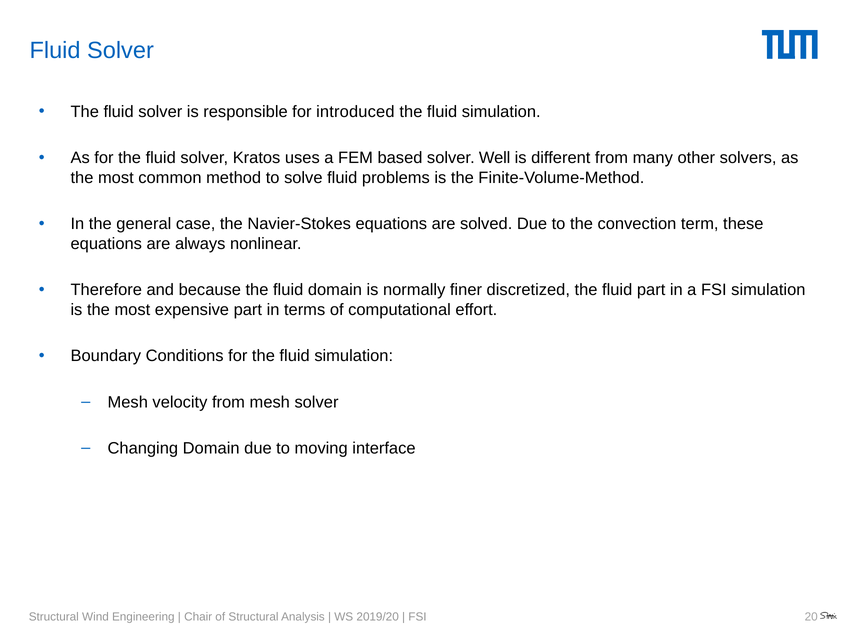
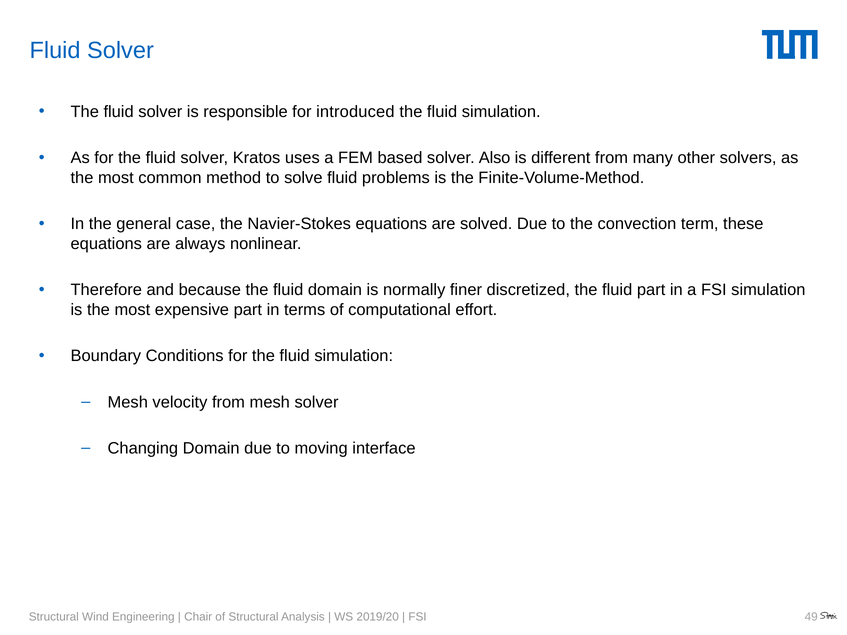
Well: Well -> Also
20: 20 -> 49
